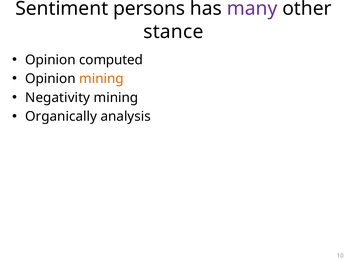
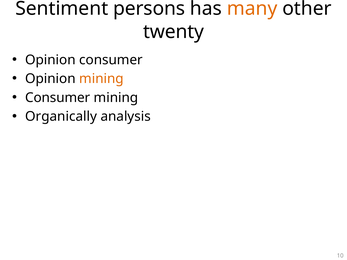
many colour: purple -> orange
stance: stance -> twenty
Opinion computed: computed -> consumer
Negativity at (58, 98): Negativity -> Consumer
